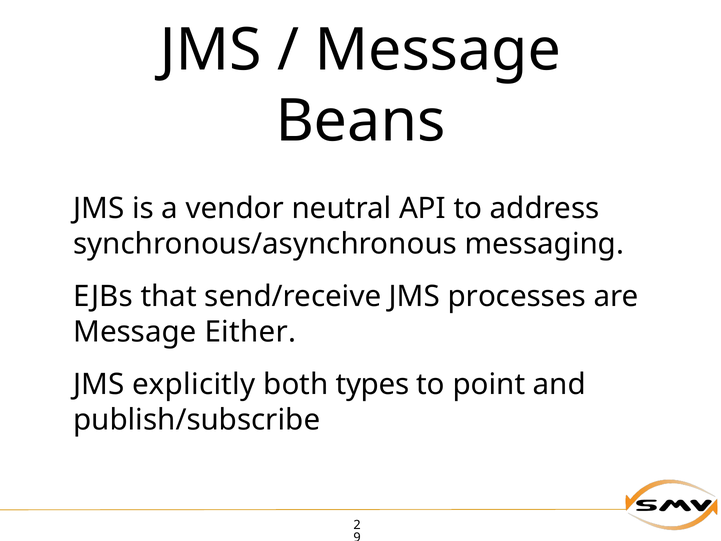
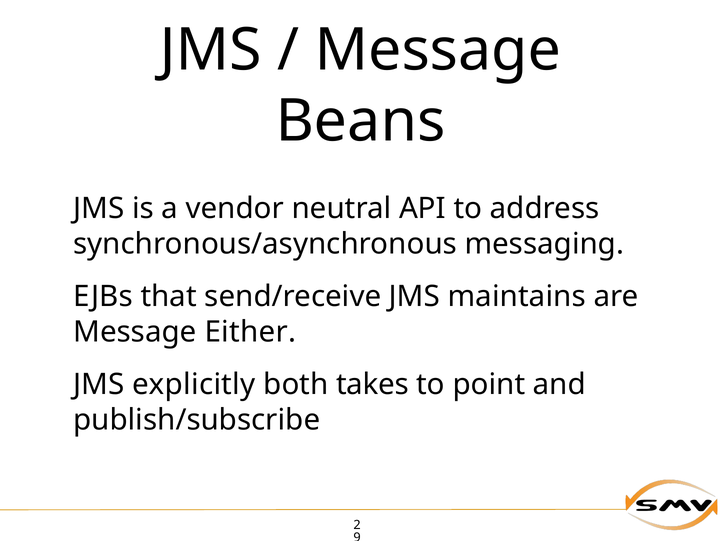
processes: processes -> maintains
types: types -> takes
